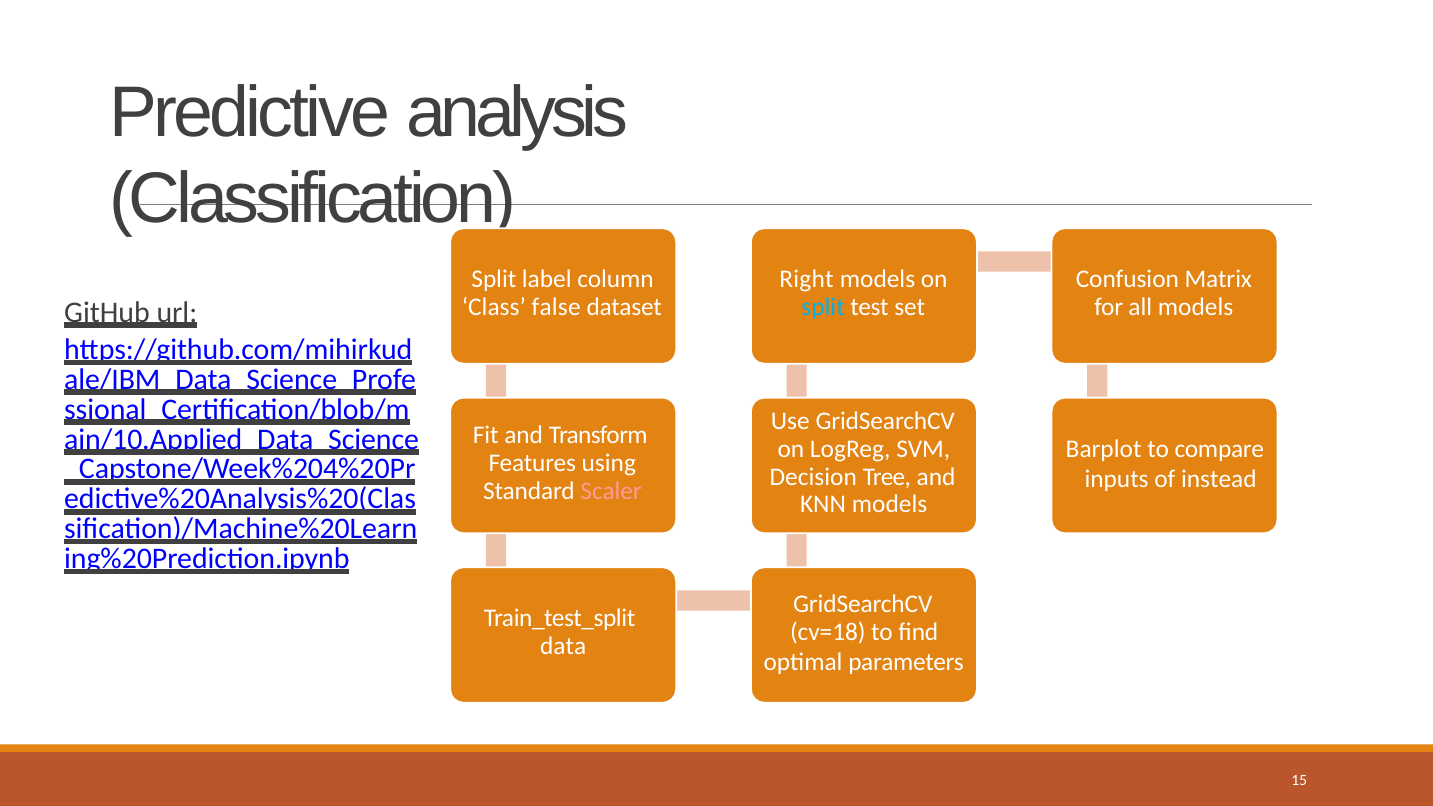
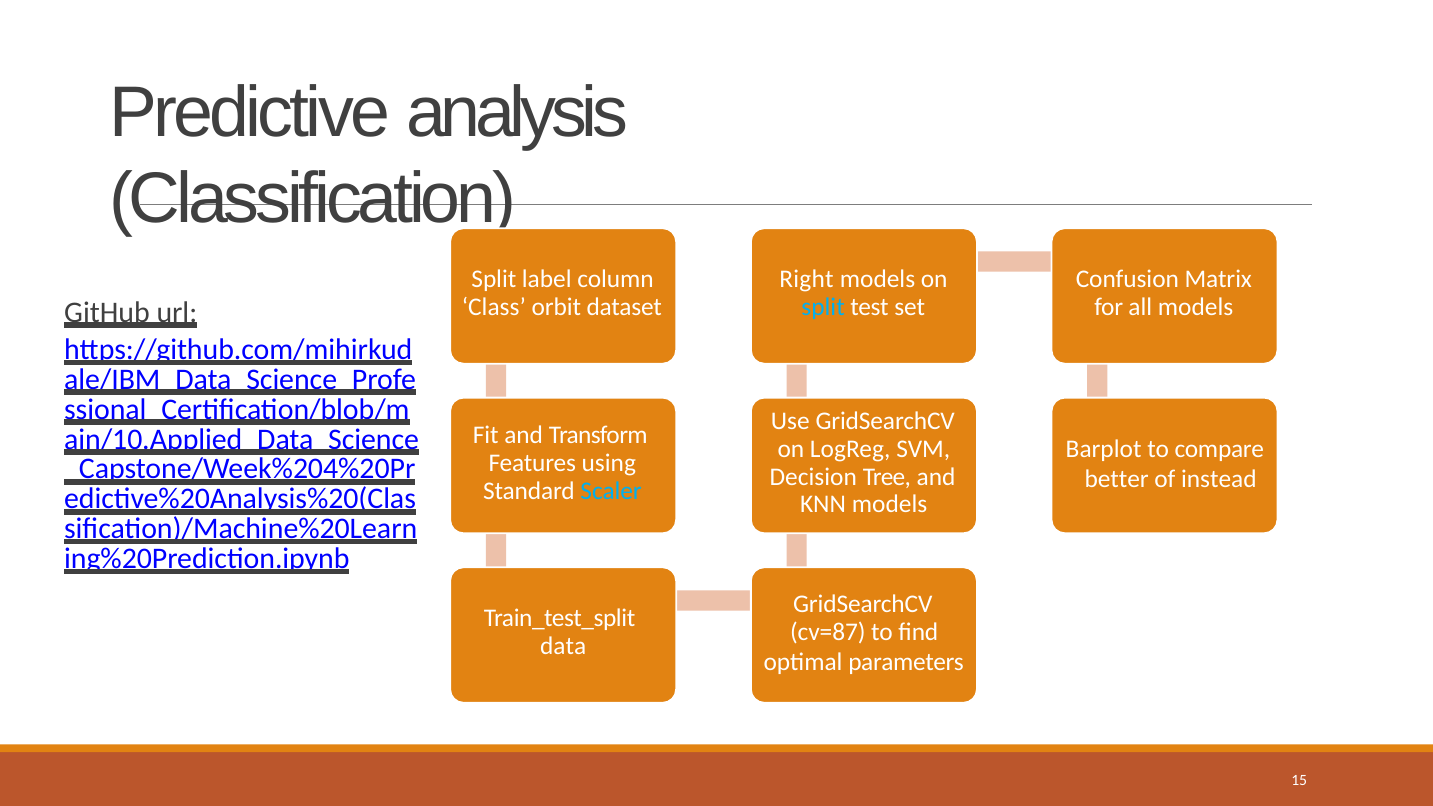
false: false -> orbit
inputs: inputs -> better
Scaler colour: pink -> light blue
cv=18: cv=18 -> cv=87
